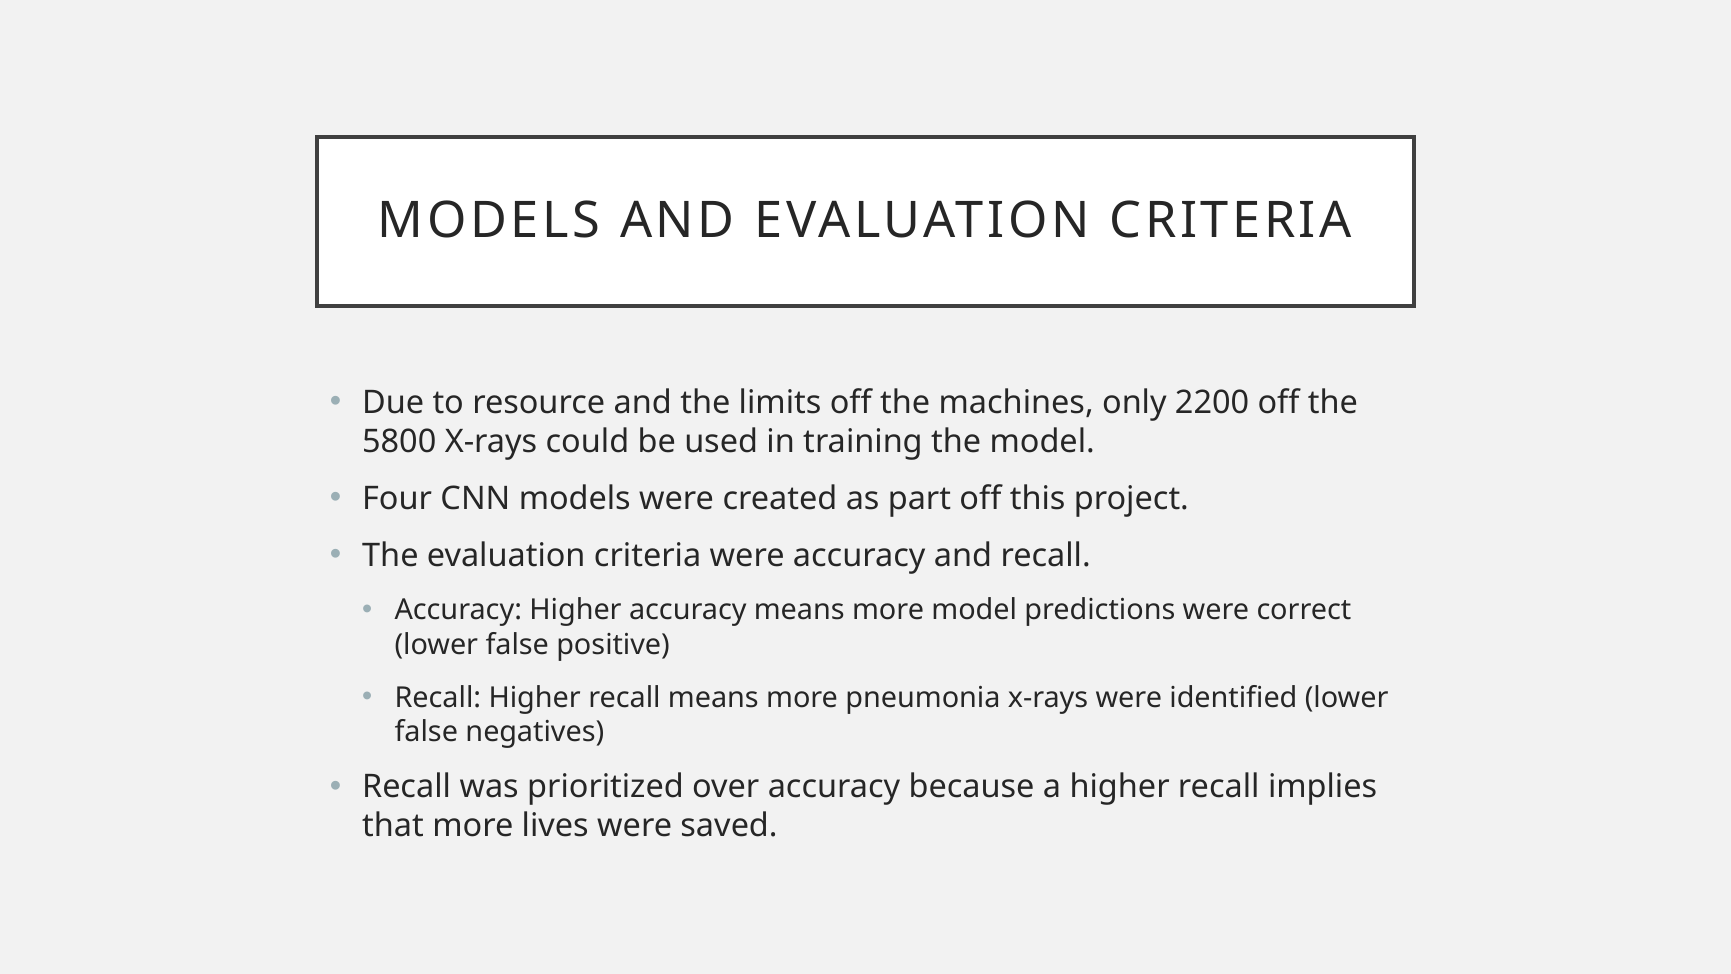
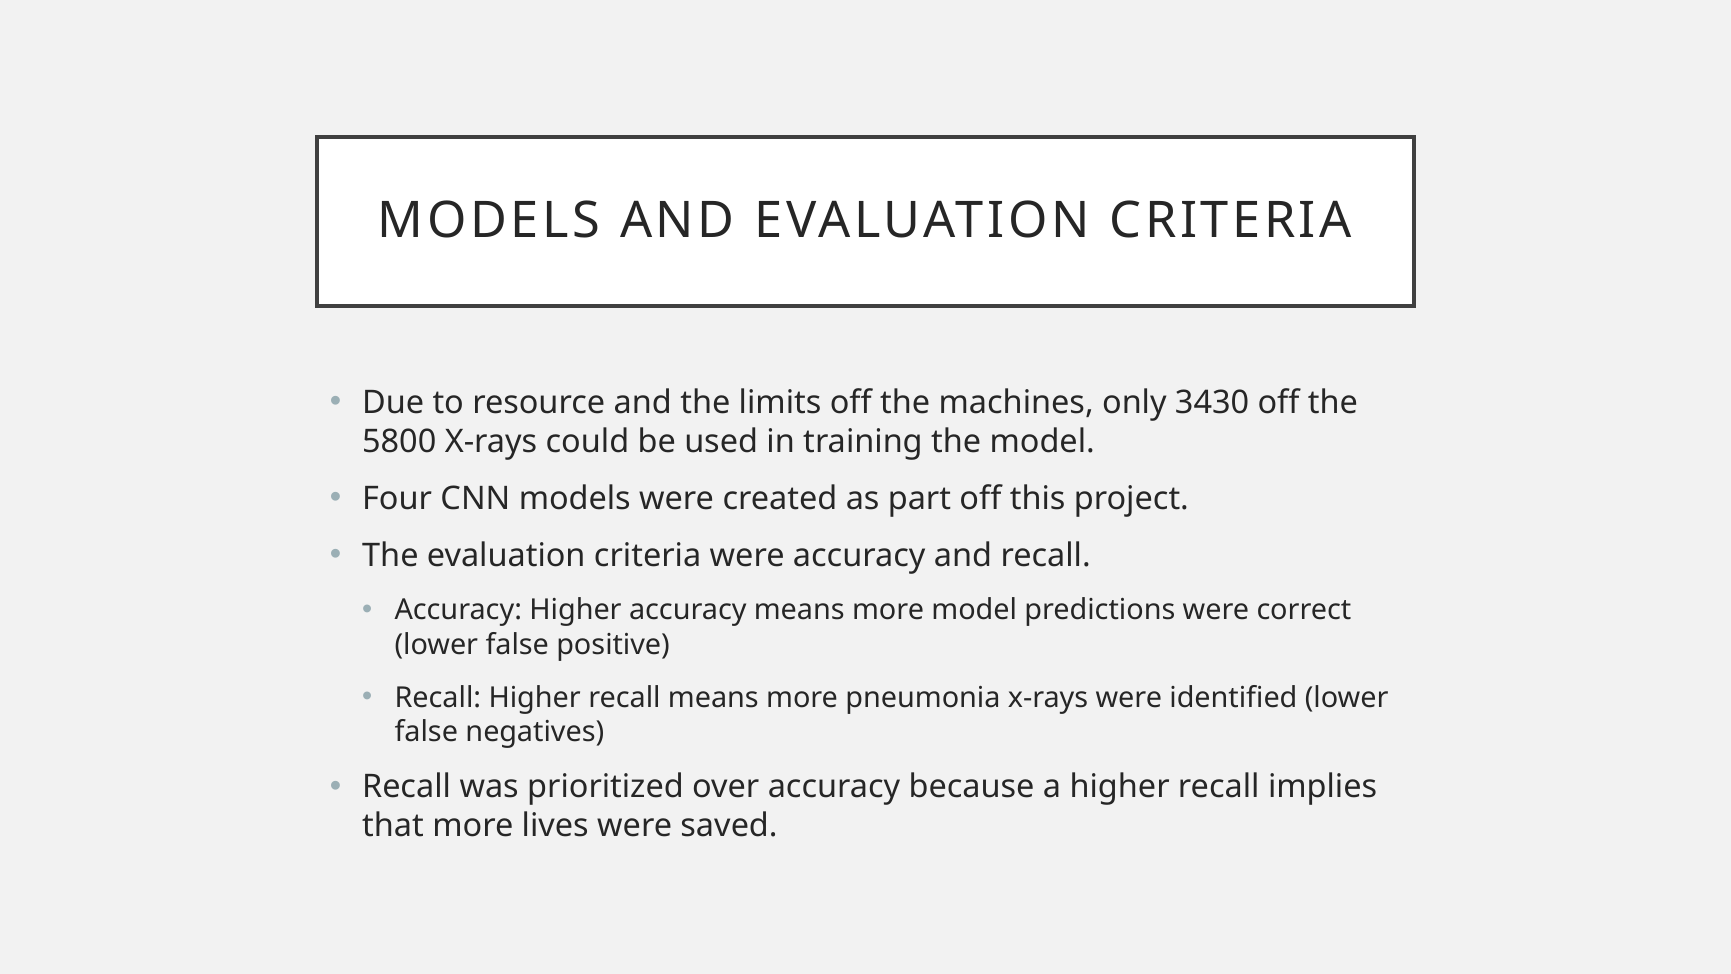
2200: 2200 -> 3430
